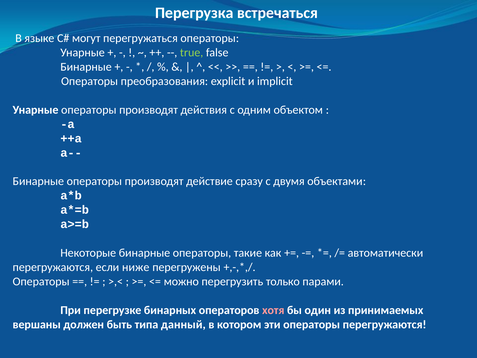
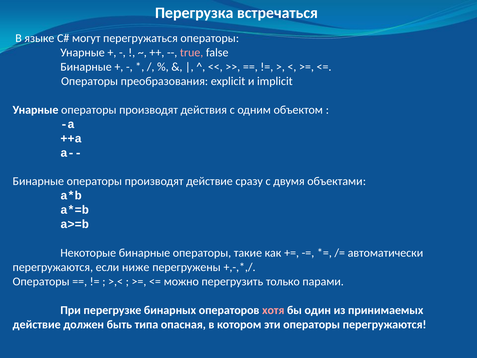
true colour: light green -> pink
вершаны at (37, 324): вершаны -> действие
данный: данный -> опасная
